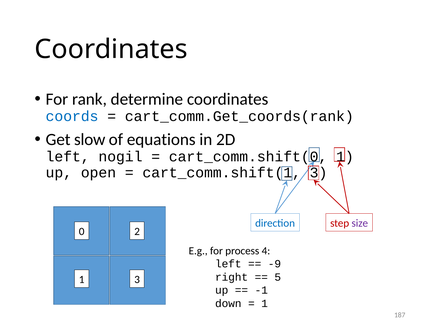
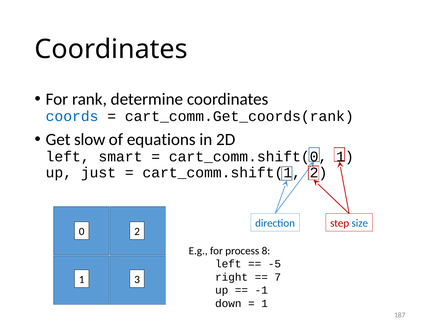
nogil: nogil -> smart
open: open -> just
cart_comm.shift(1 3: 3 -> 2
size colour: purple -> blue
4: 4 -> 8
-9: -9 -> -5
5: 5 -> 7
